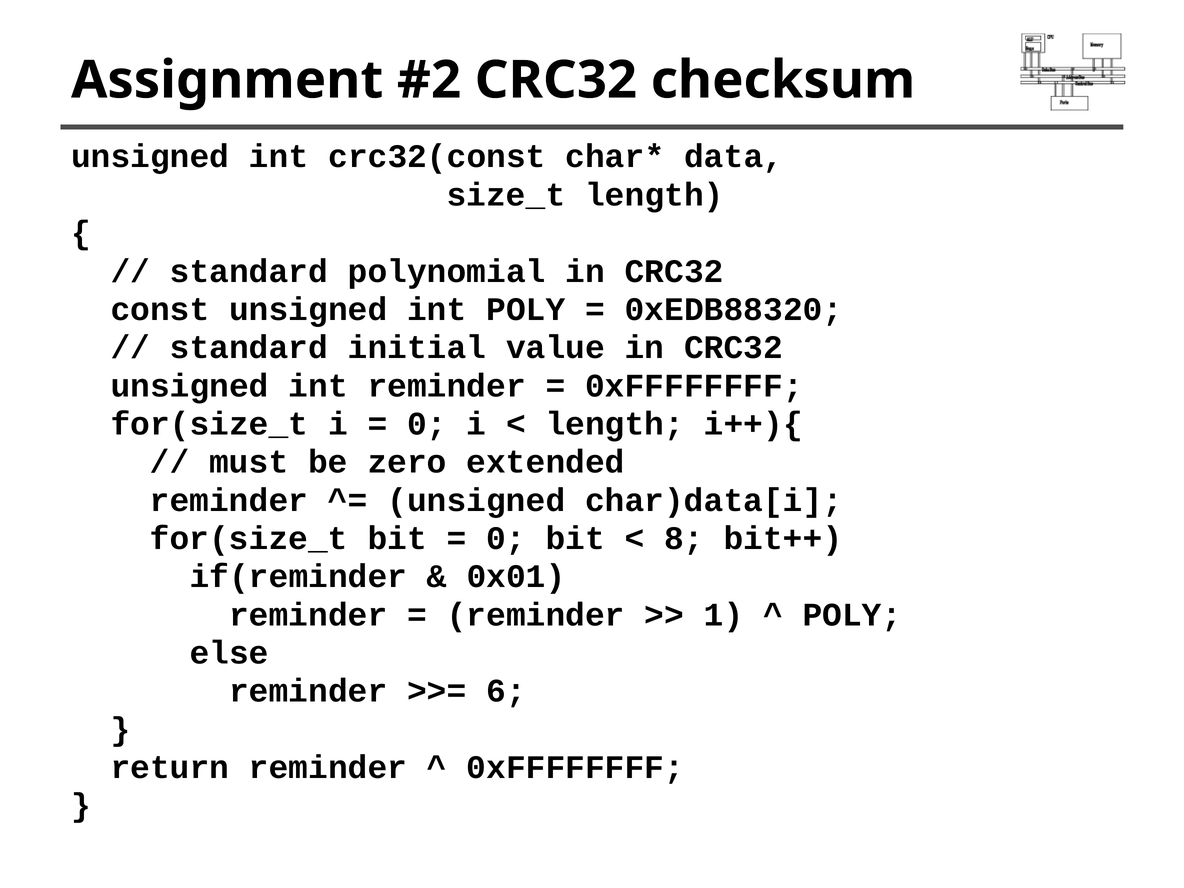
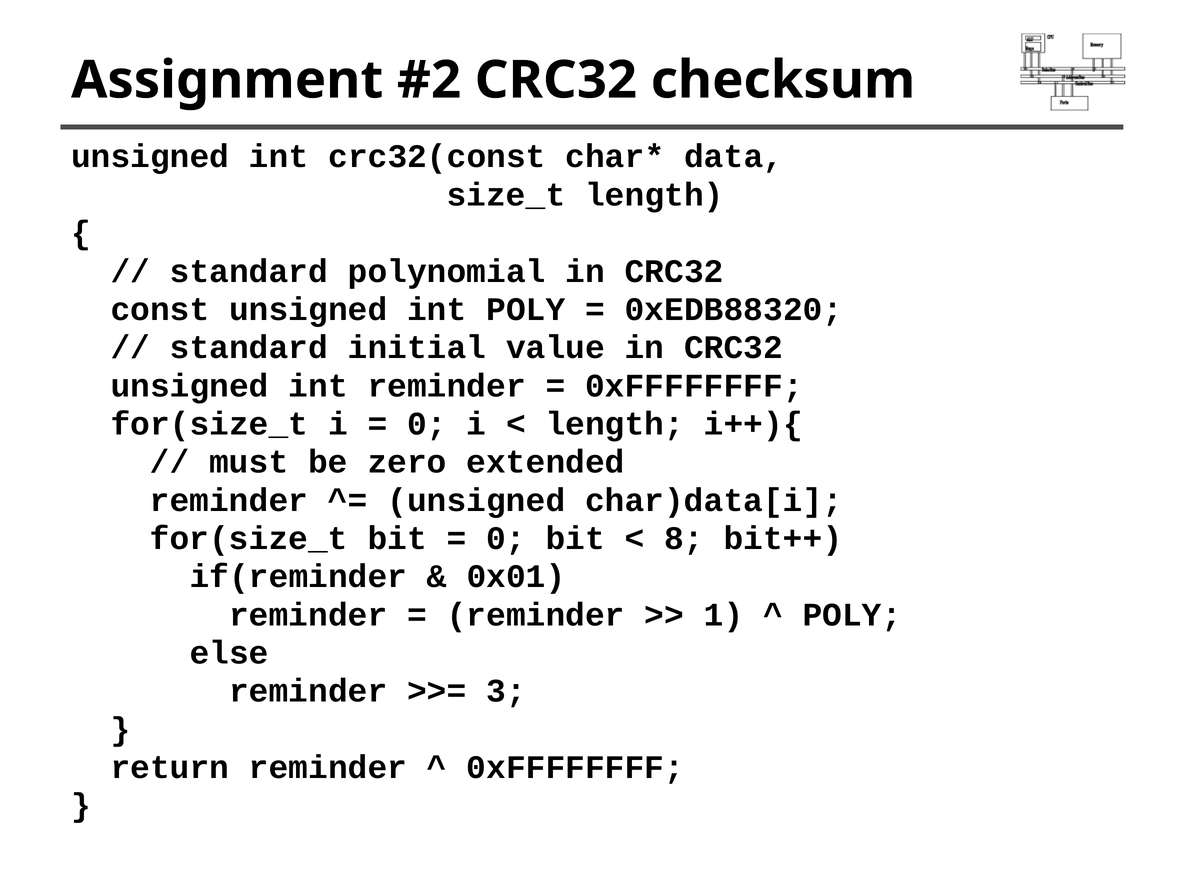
6: 6 -> 3
